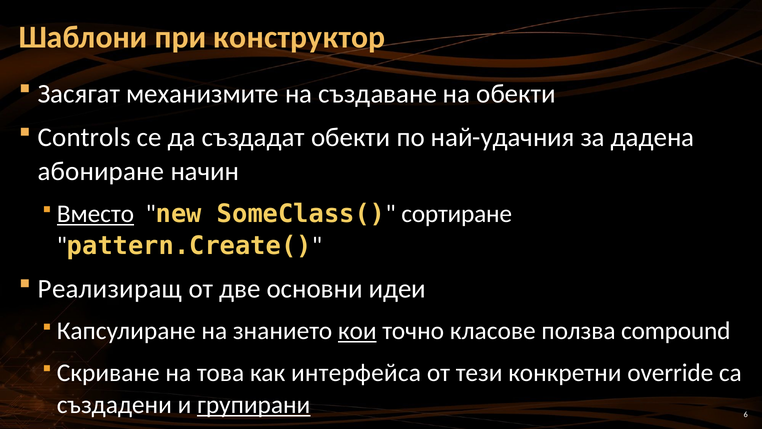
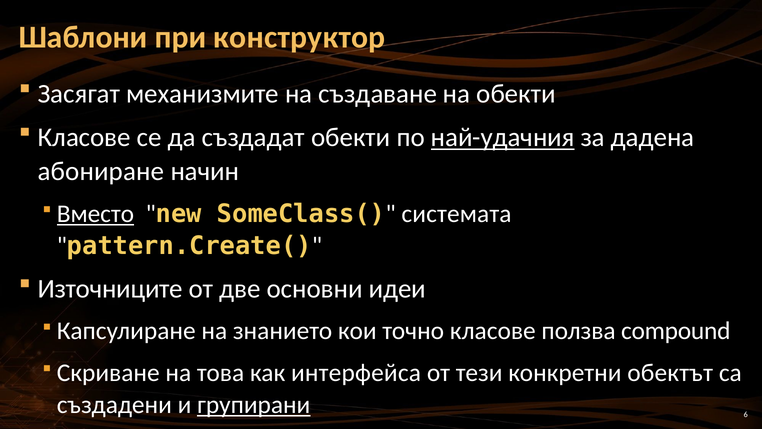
Controls at (84, 137): Controls -> Класове
най-удачния underline: none -> present
сортиране: сортиране -> системата
Реализиращ: Реализиращ -> Източниците
кои underline: present -> none
override: override -> обектът
